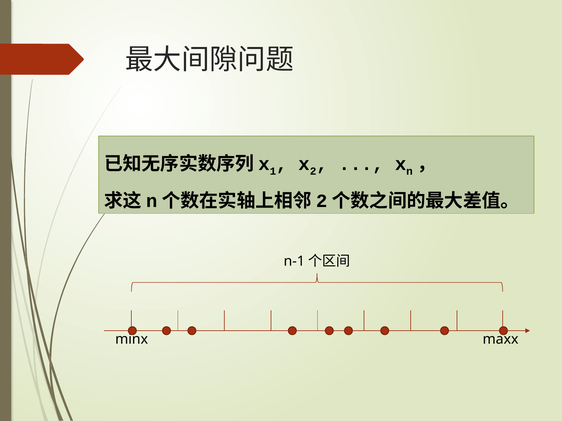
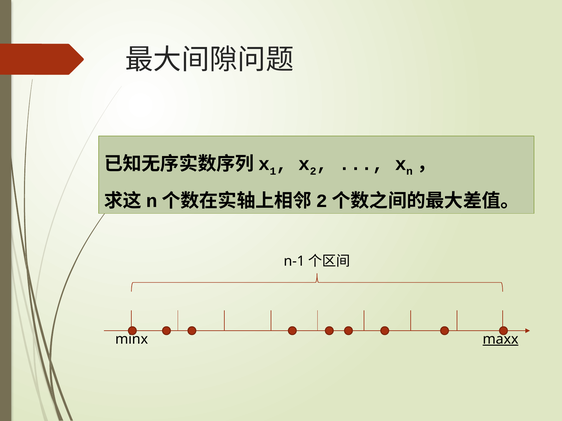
maxx underline: none -> present
